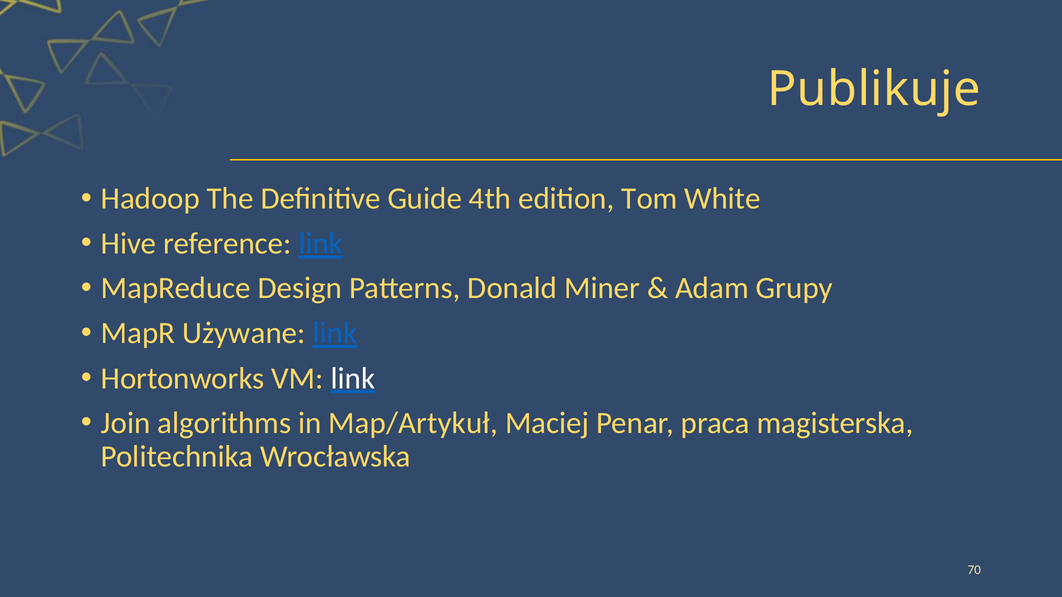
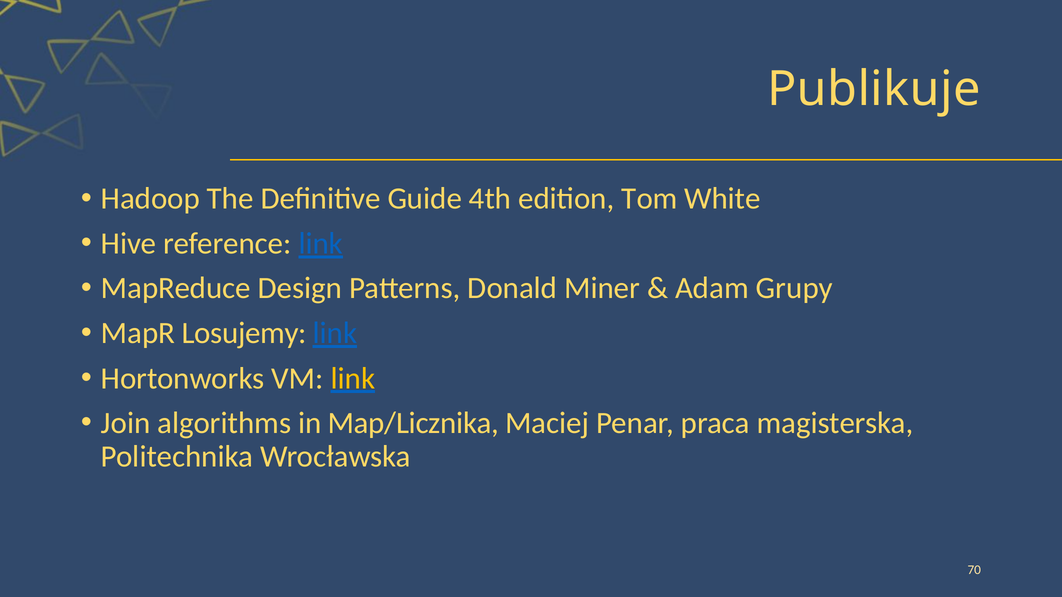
Używane: Używane -> Losujemy
link at (353, 379) colour: white -> yellow
Map/Artykuł: Map/Artykuł -> Map/Licznika
